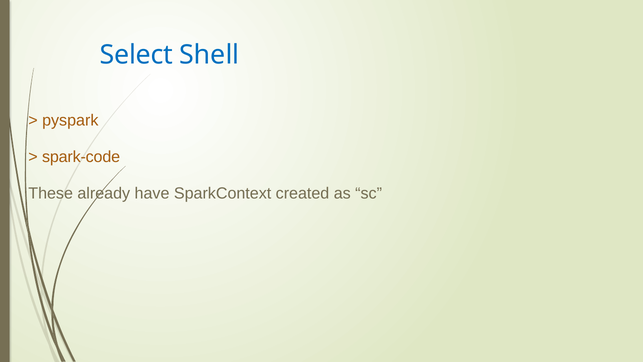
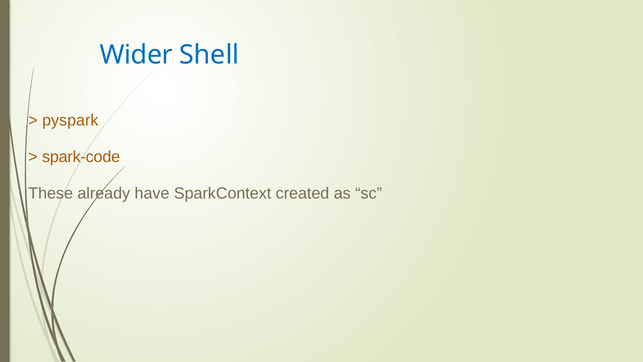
Select: Select -> Wider
